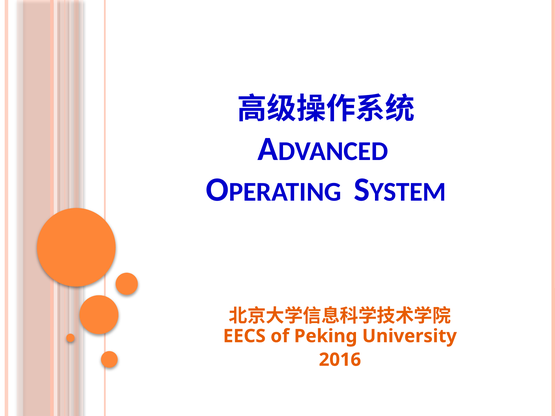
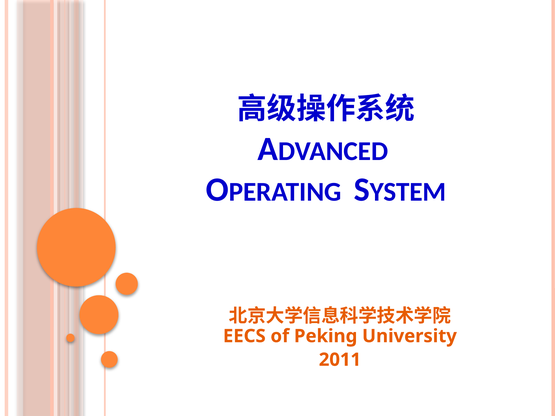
2016: 2016 -> 2011
